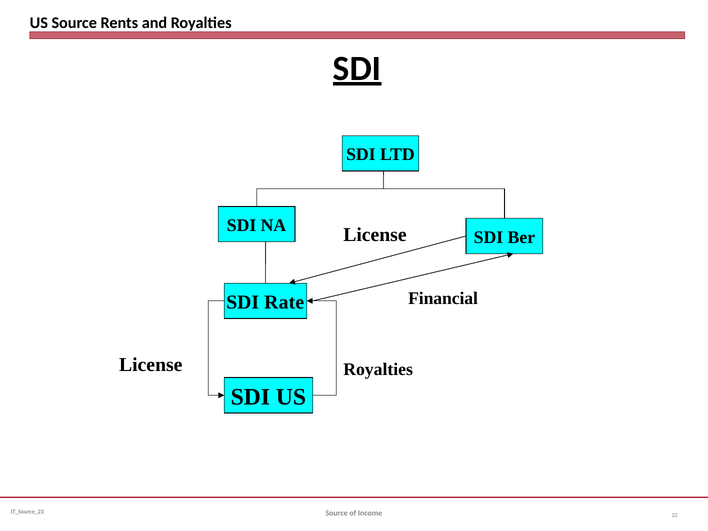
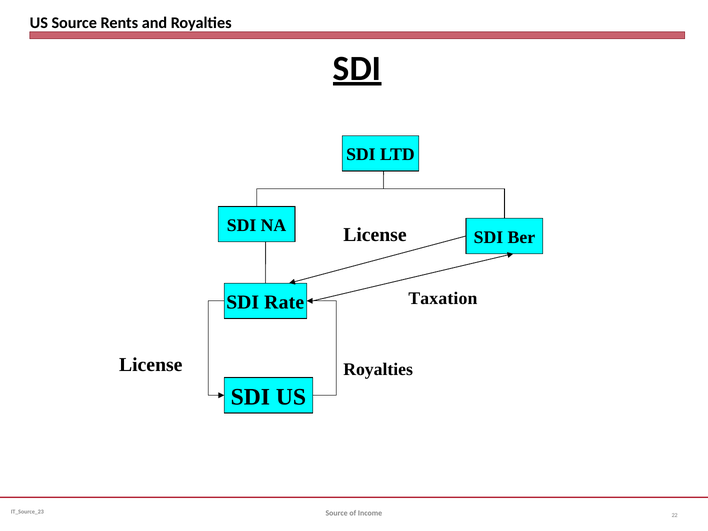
Financial: Financial -> Taxation
